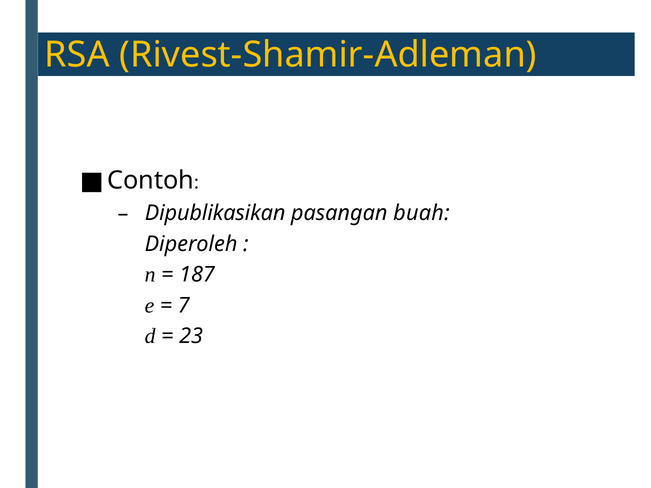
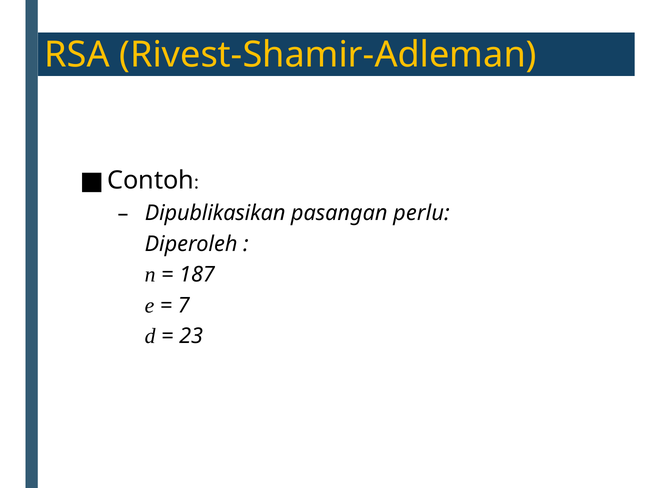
buah: buah -> perlu
